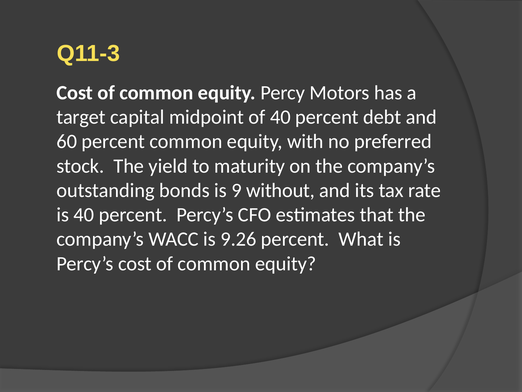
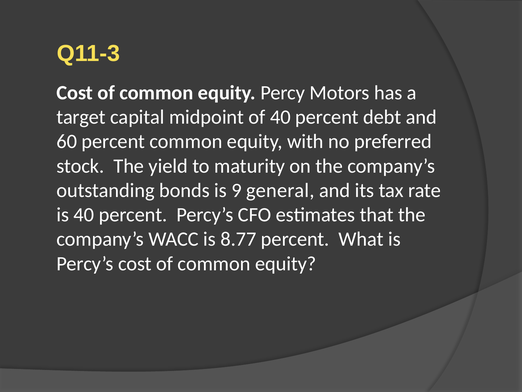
without: without -> general
9.26: 9.26 -> 8.77
